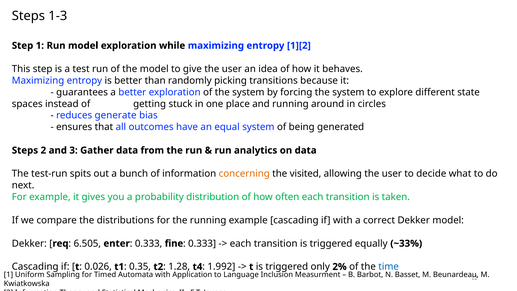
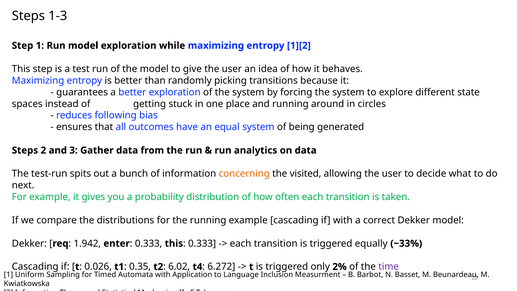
generate: generate -> following
6.505: 6.505 -> 1.942
0.333 fine: fine -> this
1.28: 1.28 -> 6.02
1.992: 1.992 -> 6.272
time colour: blue -> purple
